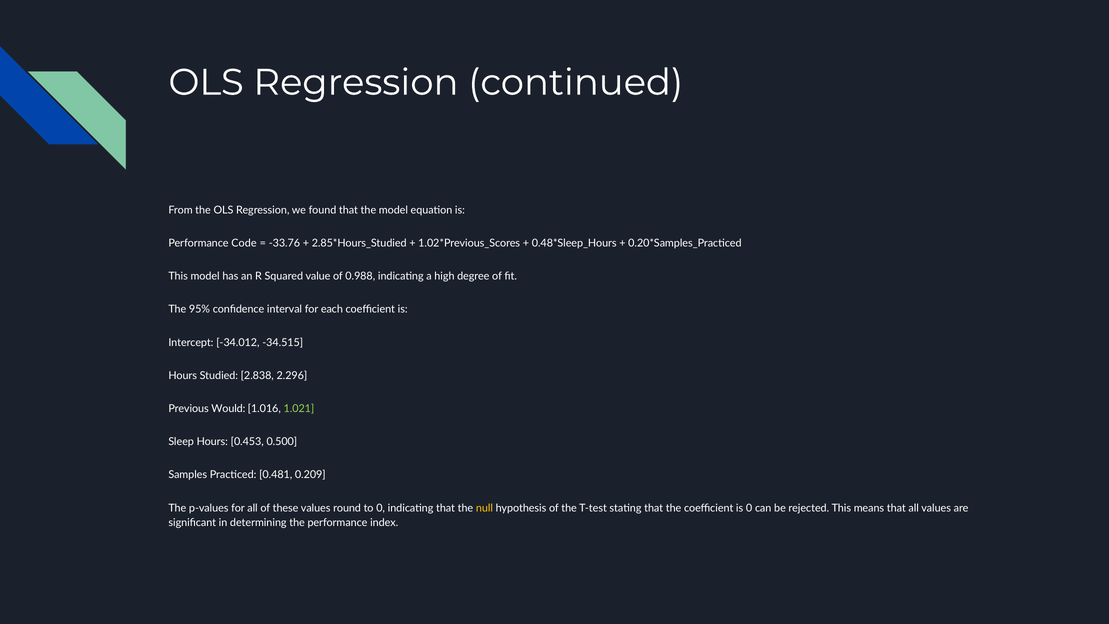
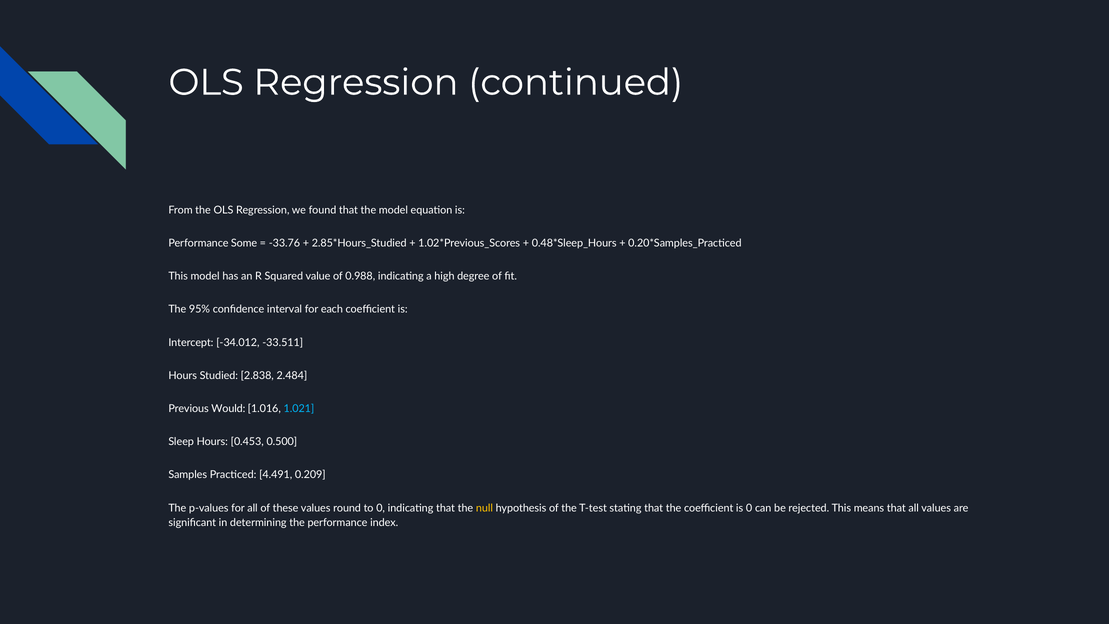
Code: Code -> Some
-34.515: -34.515 -> -33.511
2.296: 2.296 -> 2.484
1.021 colour: light green -> light blue
0.481: 0.481 -> 4.491
